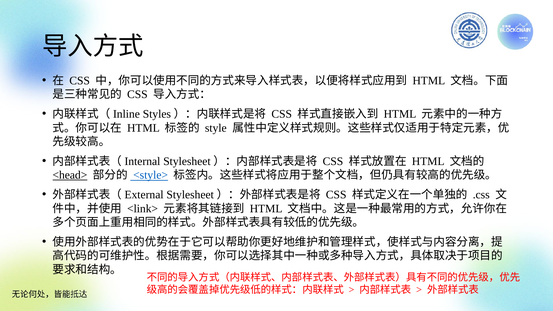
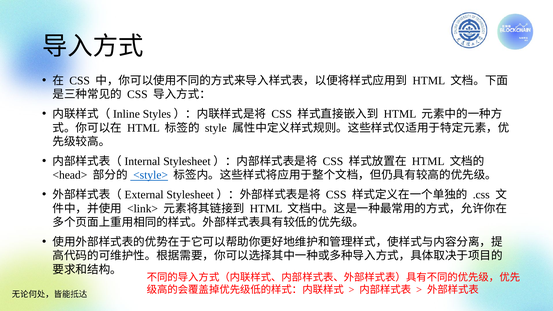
<head> underline: present -> none
